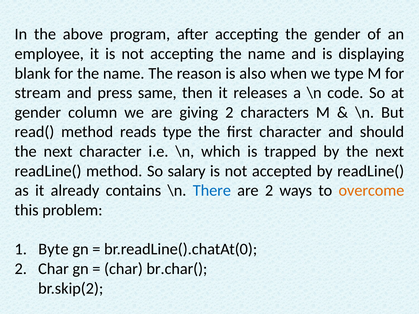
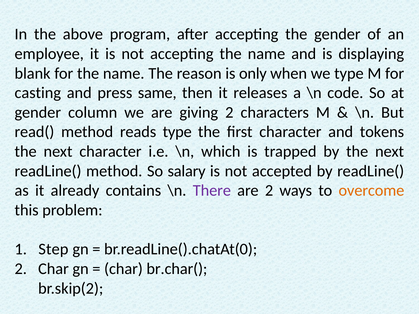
also: also -> only
stream: stream -> casting
should: should -> tokens
There colour: blue -> purple
Byte: Byte -> Step
